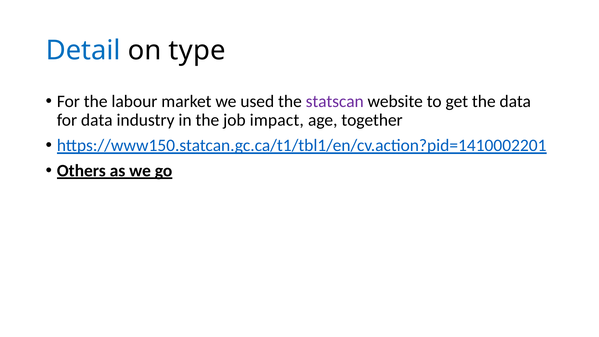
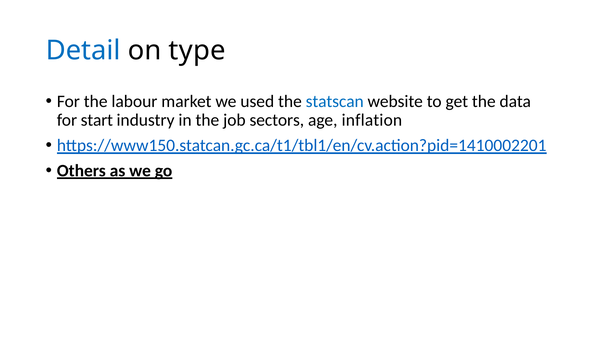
statscan colour: purple -> blue
for data: data -> start
impact: impact -> sectors
together: together -> inflation
